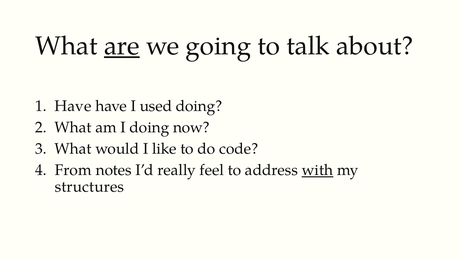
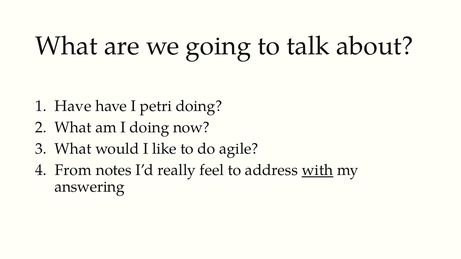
are underline: present -> none
used: used -> petri
code: code -> agile
structures: structures -> answering
